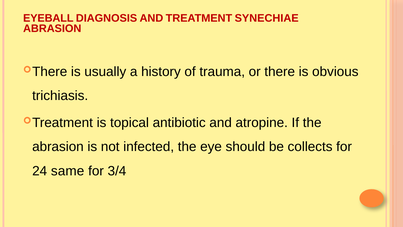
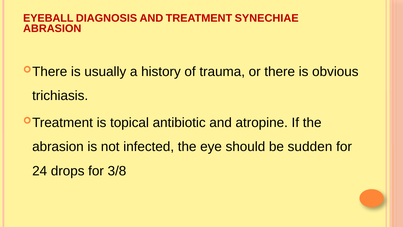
collects: collects -> sudden
same: same -> drops
3/4: 3/4 -> 3/8
